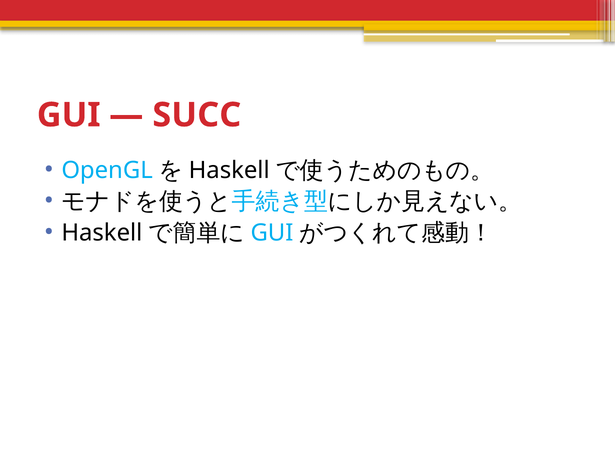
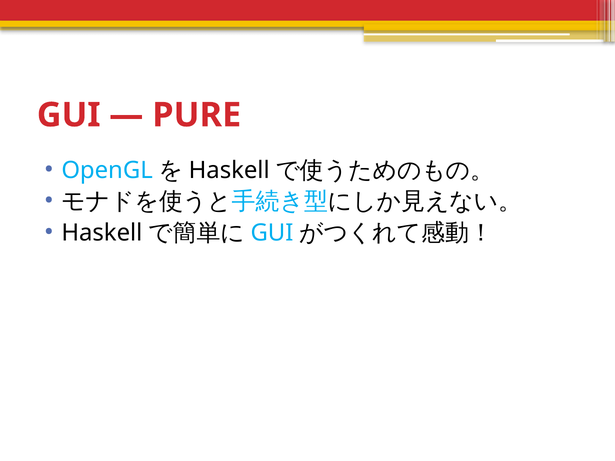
SUCC: SUCC -> PURE
